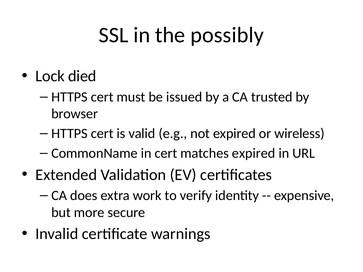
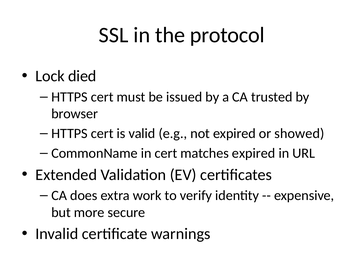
possibly: possibly -> protocol
wireless: wireless -> showed
